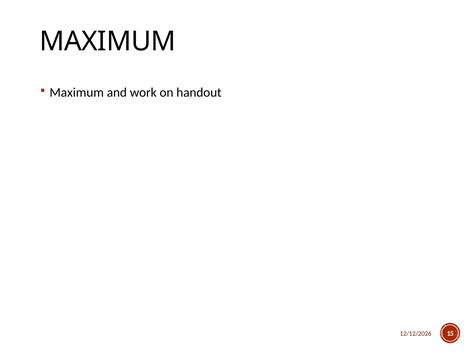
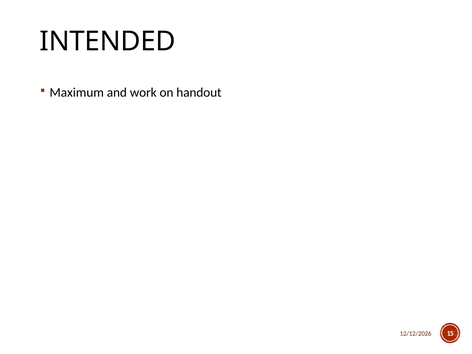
MAXIMUM at (108, 41): MAXIMUM -> INTENDED
